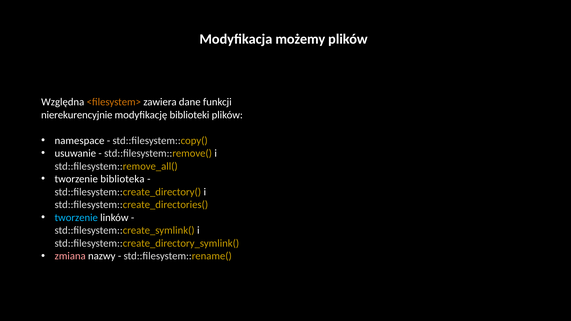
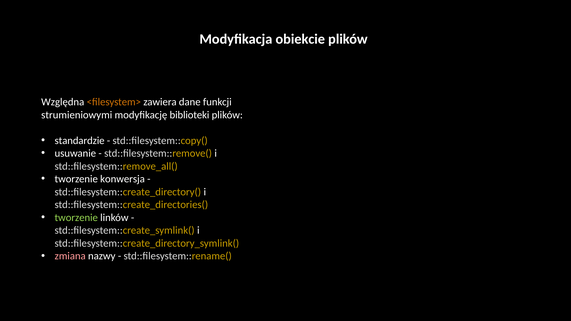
możemy: możemy -> obiekcie
nierekurencyjnie: nierekurencyjnie -> strumieniowymi
namespace: namespace -> standardzie
biblioteka: biblioteka -> konwersja
tworzenie at (76, 218) colour: light blue -> light green
